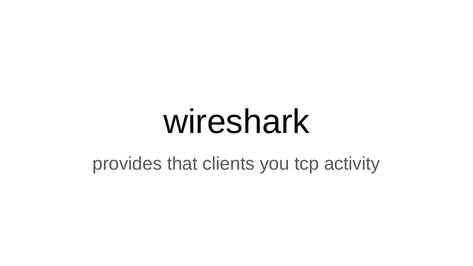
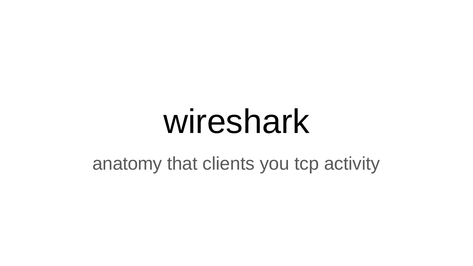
provides: provides -> anatomy
